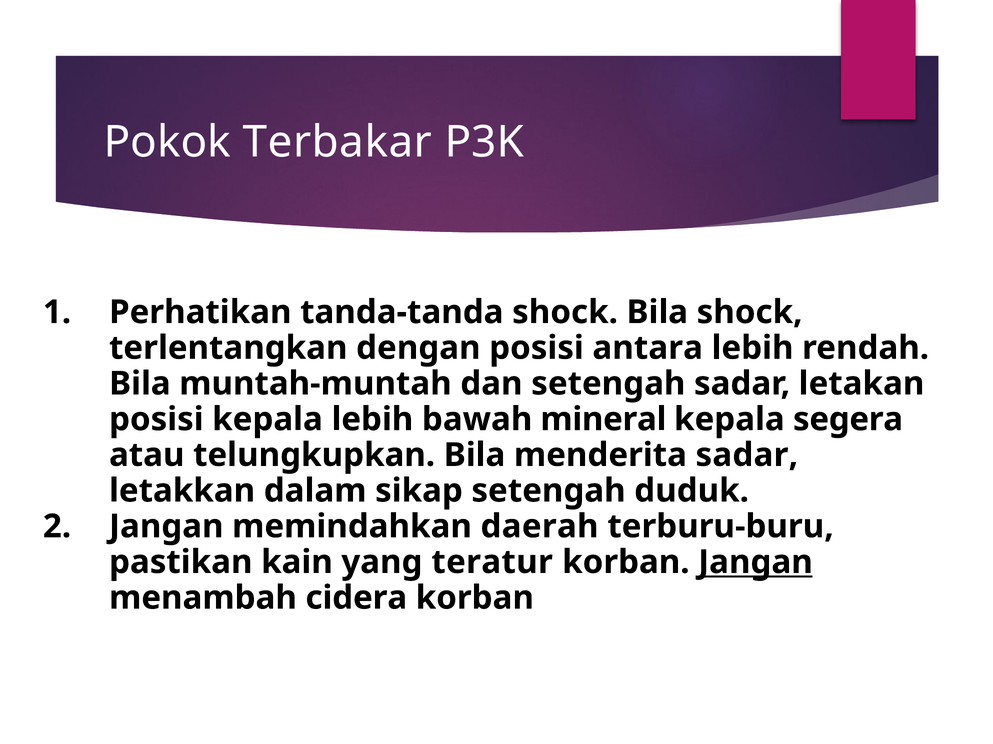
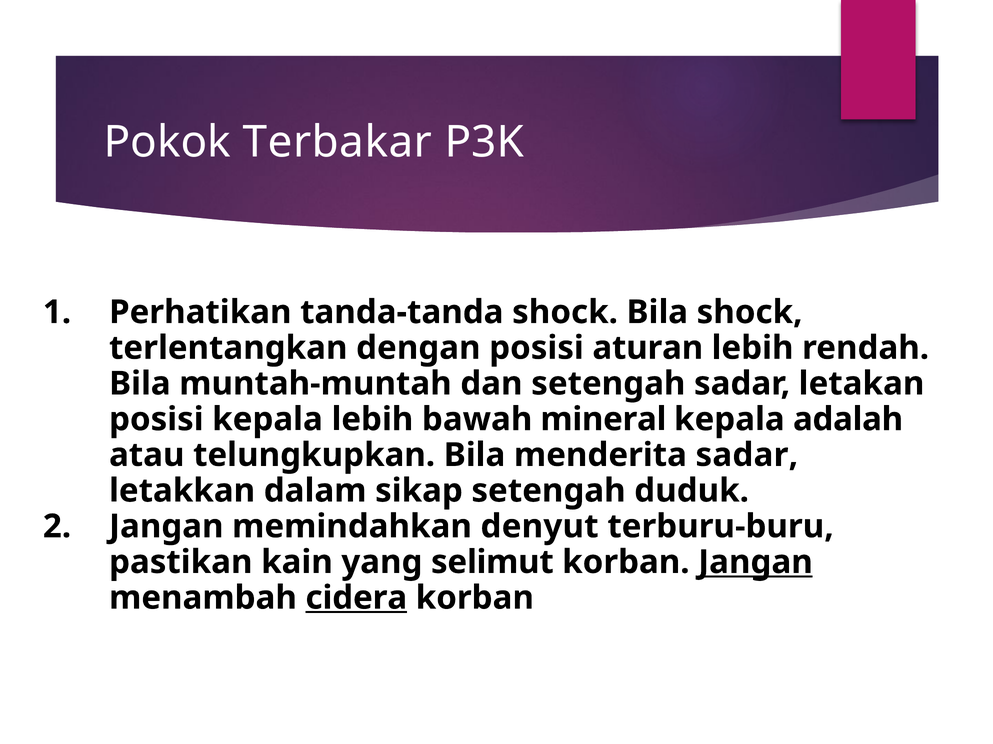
antara: antara -> aturan
segera: segera -> adalah
daerah: daerah -> denyut
teratur: teratur -> selimut
cidera underline: none -> present
